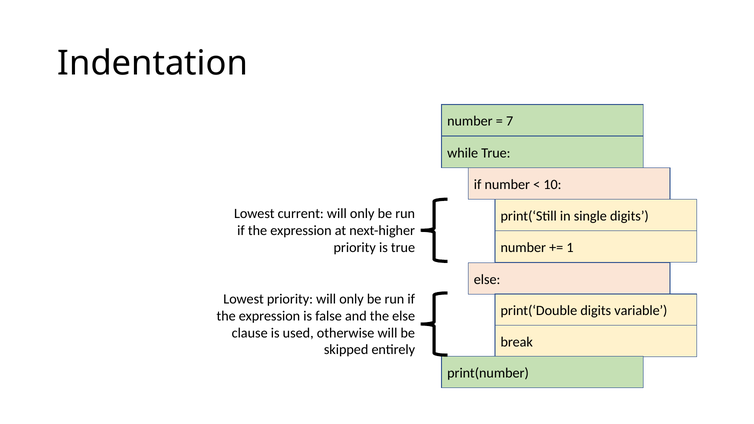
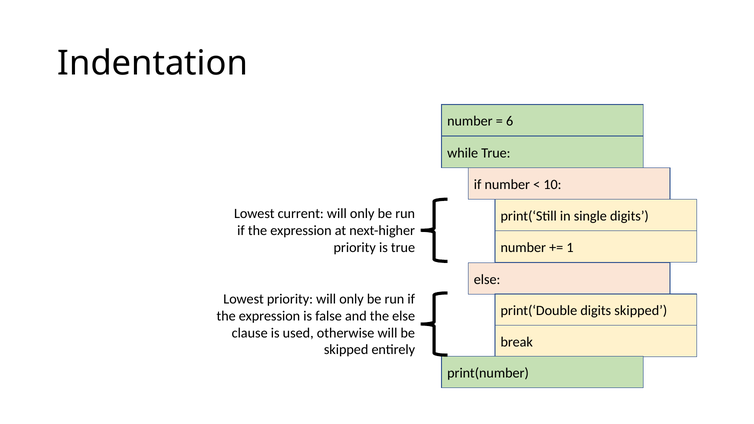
7: 7 -> 6
digits variable: variable -> skipped
